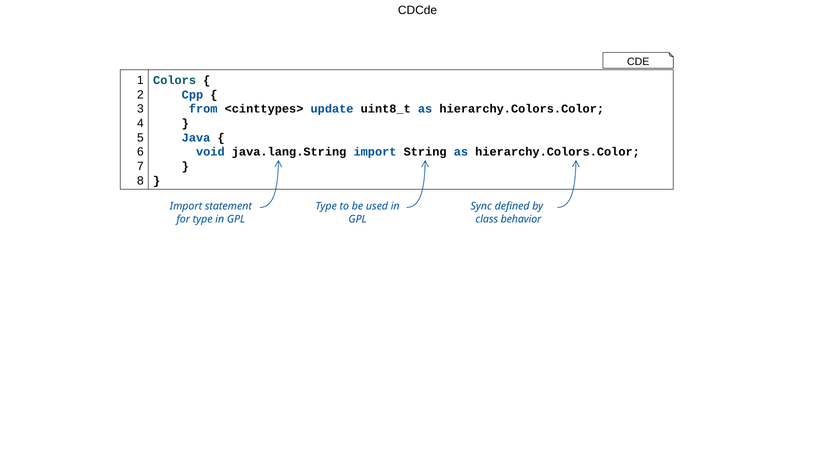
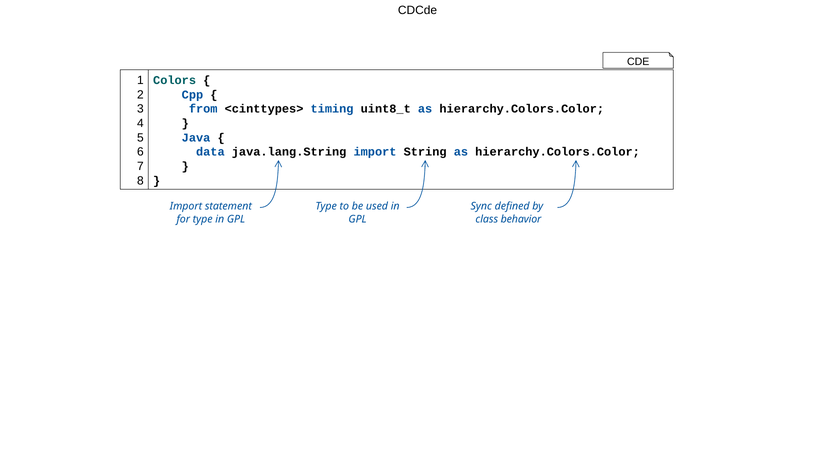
update: update -> timing
void: void -> data
